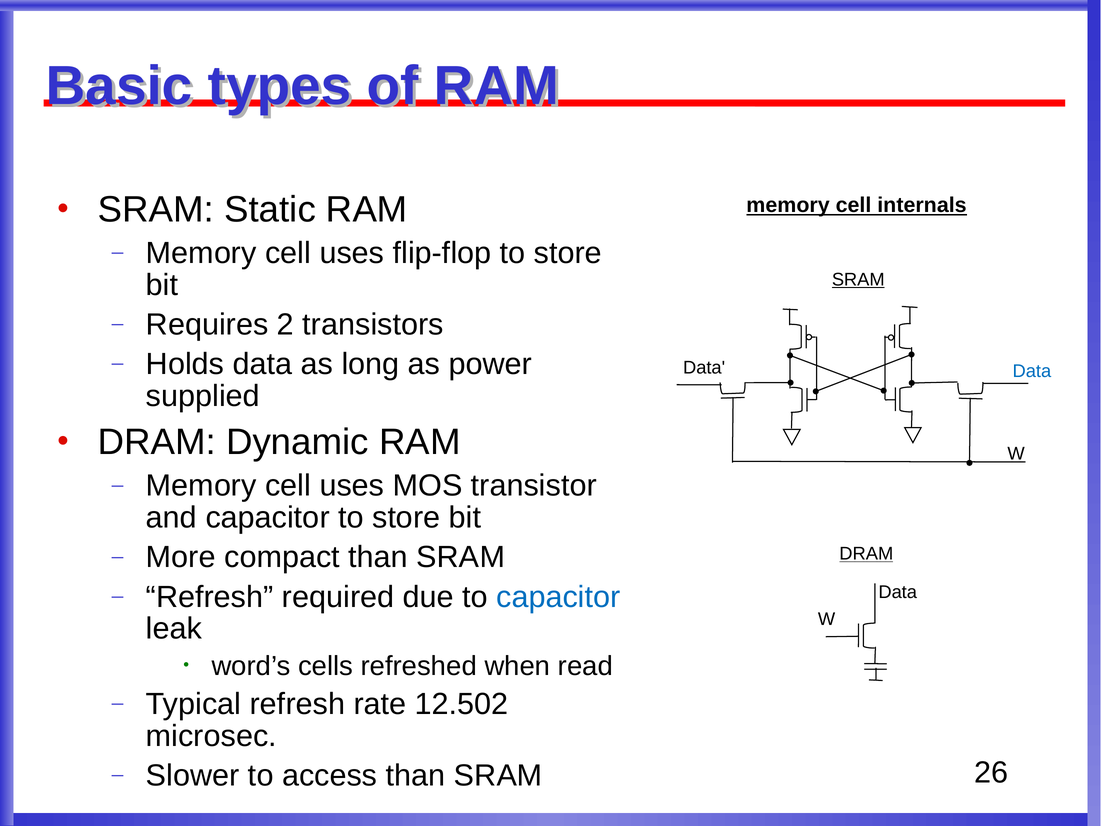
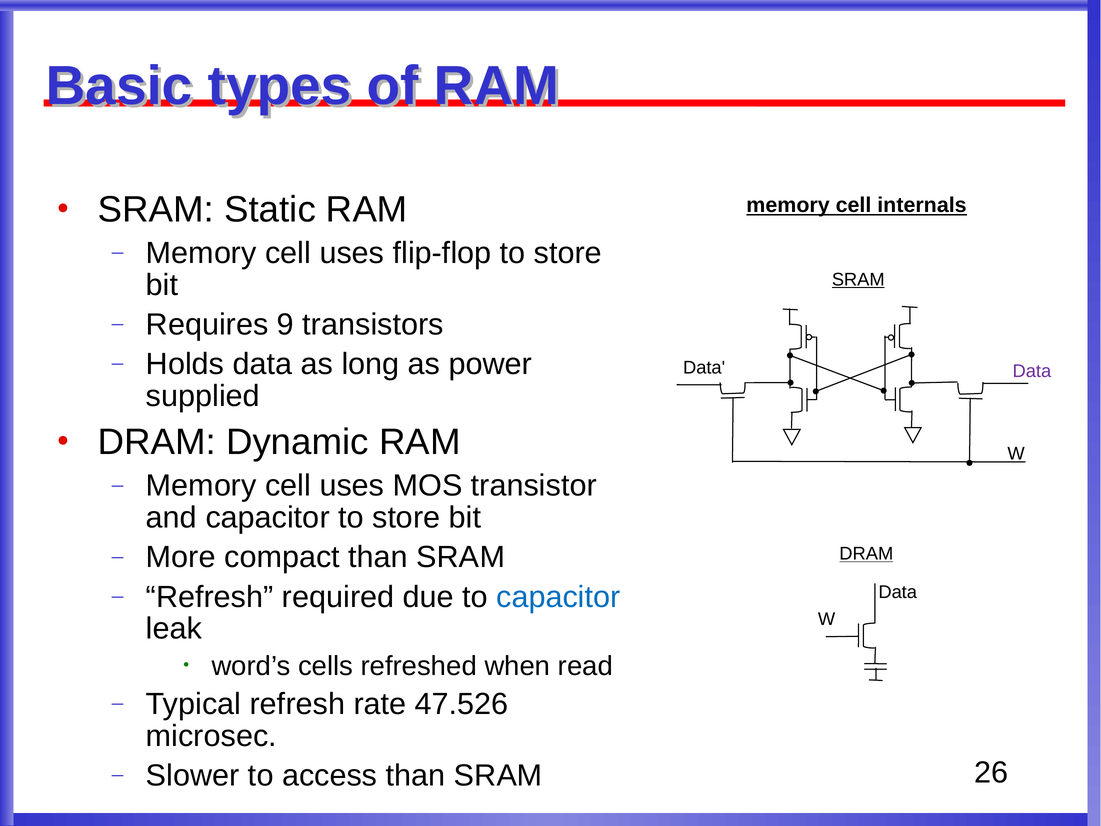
2: 2 -> 9
Data at (1032, 371) colour: blue -> purple
12.502: 12.502 -> 47.526
